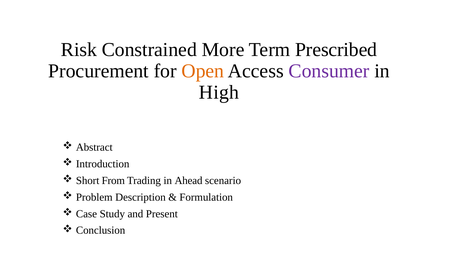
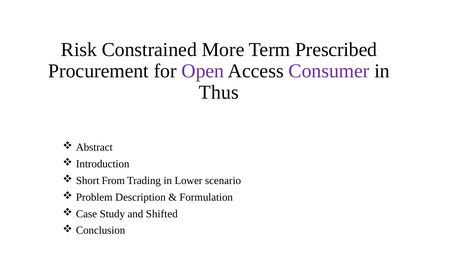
Open colour: orange -> purple
High: High -> Thus
Ahead: Ahead -> Lower
Present: Present -> Shifted
